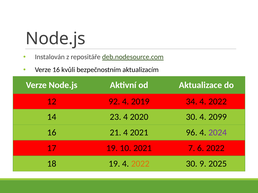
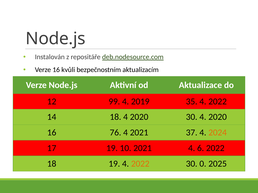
92: 92 -> 99
34: 34 -> 35
14 23: 23 -> 18
30 4 2099: 2099 -> 2020
21: 21 -> 76
96: 96 -> 37
2024 colour: purple -> orange
2021 7: 7 -> 4
9: 9 -> 0
